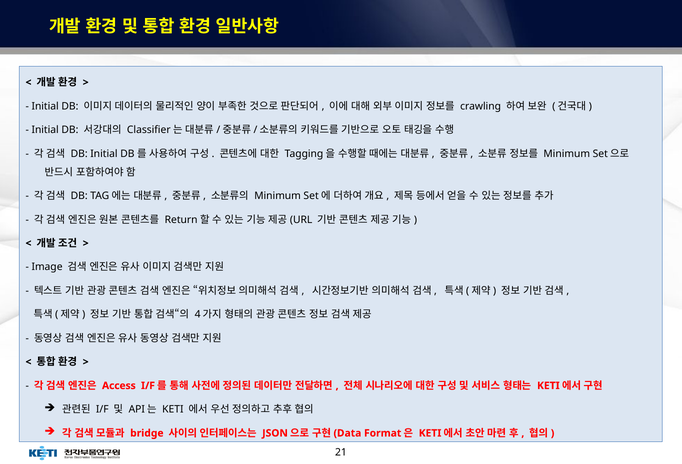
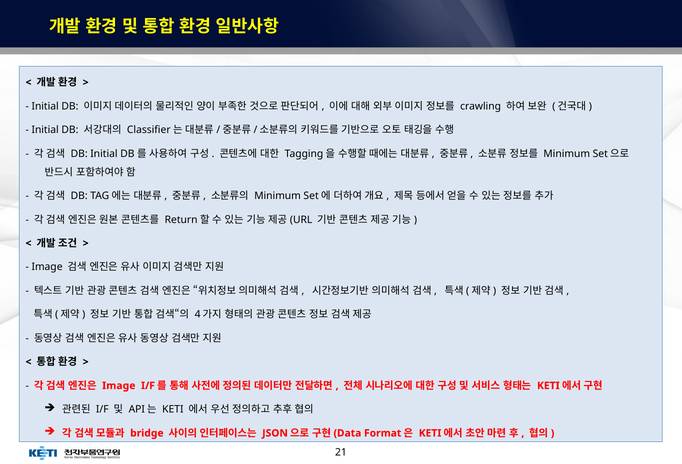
Access at (119, 386): Access -> Image
